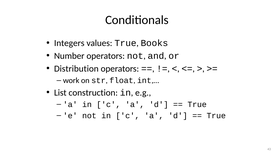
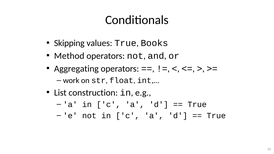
Integers: Integers -> Skipping
Number: Number -> Method
Distribution: Distribution -> Aggregating
